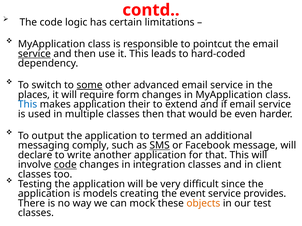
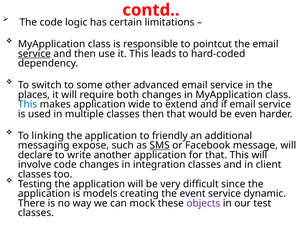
some underline: present -> none
form: form -> both
their: their -> wide
output: output -> linking
termed: termed -> friendly
comply: comply -> expose
code at (65, 165) underline: present -> none
provides: provides -> dynamic
objects colour: orange -> purple
